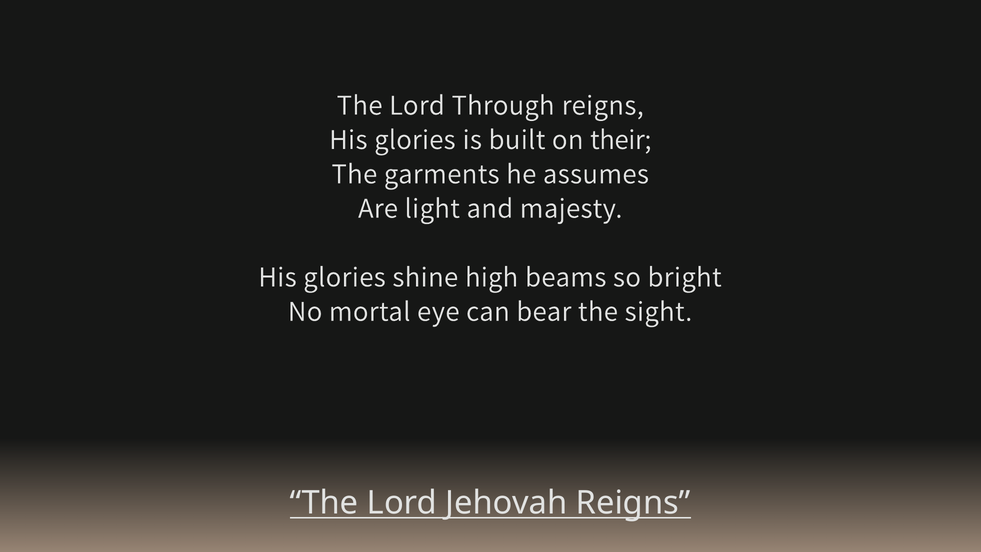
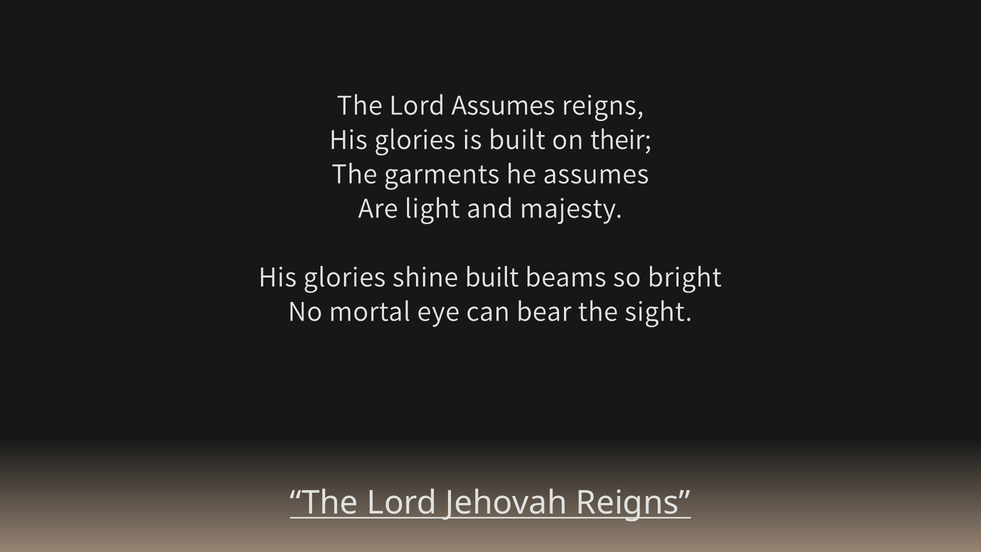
Lord Through: Through -> Assumes
shine high: high -> built
